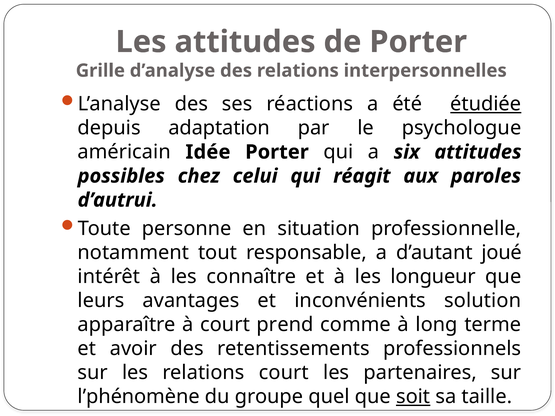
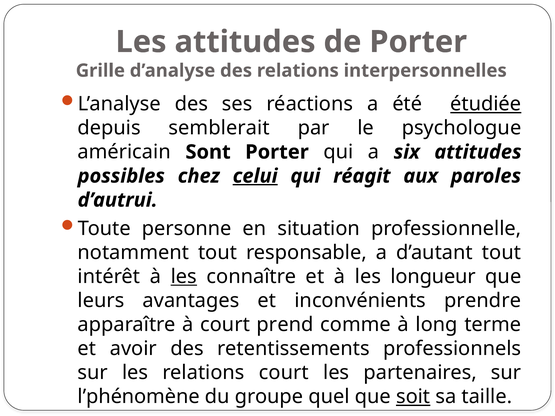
adaptation: adaptation -> semblerait
Idée: Idée -> Sont
celui underline: none -> present
d’autant joué: joué -> tout
les at (184, 277) underline: none -> present
solution: solution -> prendre
